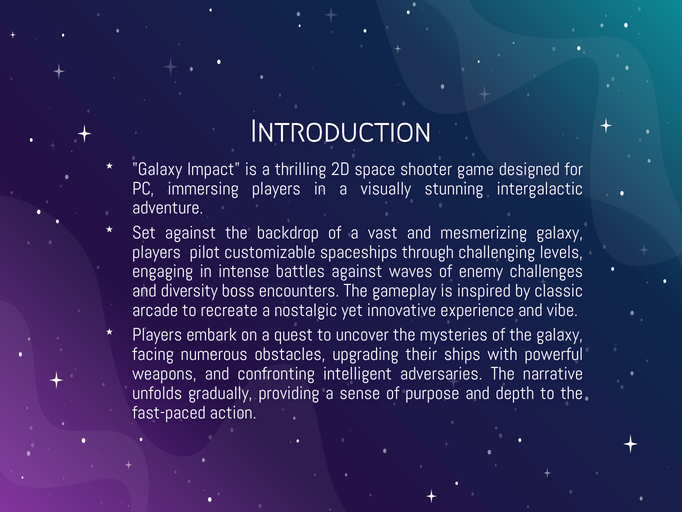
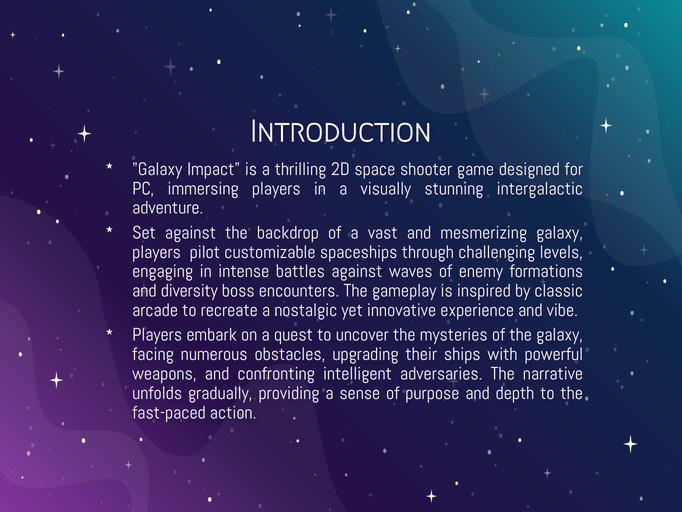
challenges: challenges -> formations
